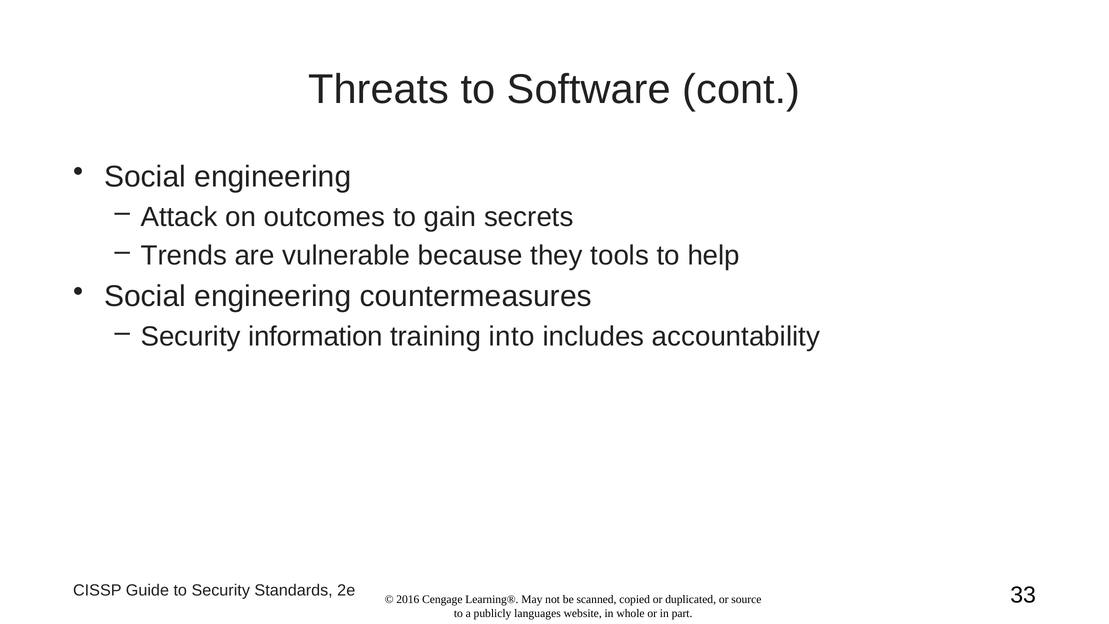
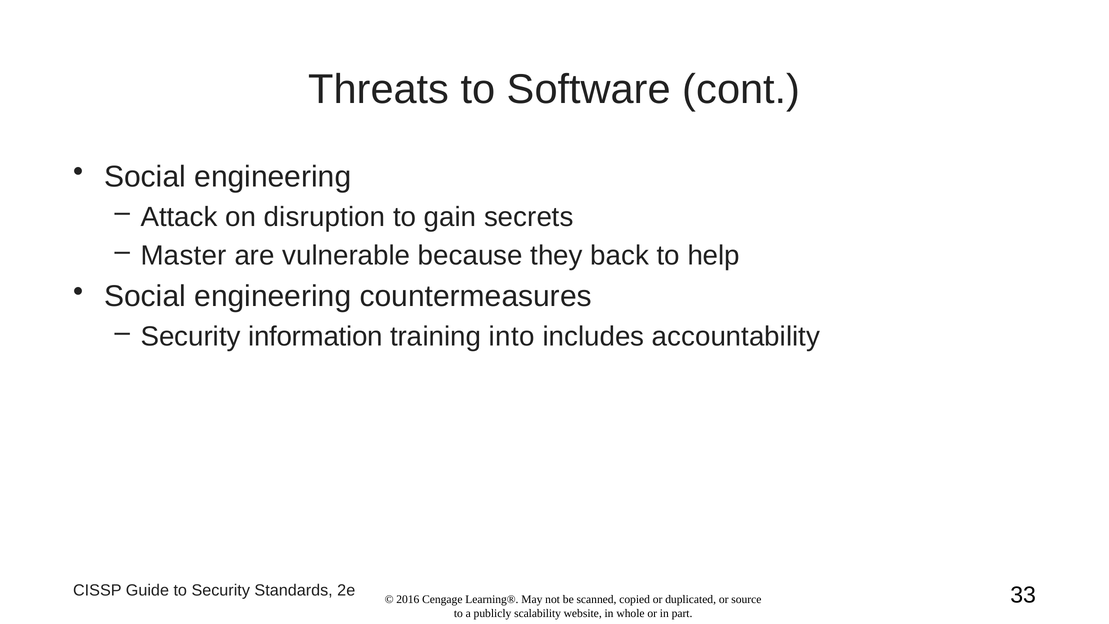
outcomes: outcomes -> disruption
Trends: Trends -> Master
tools: tools -> back
languages: languages -> scalability
